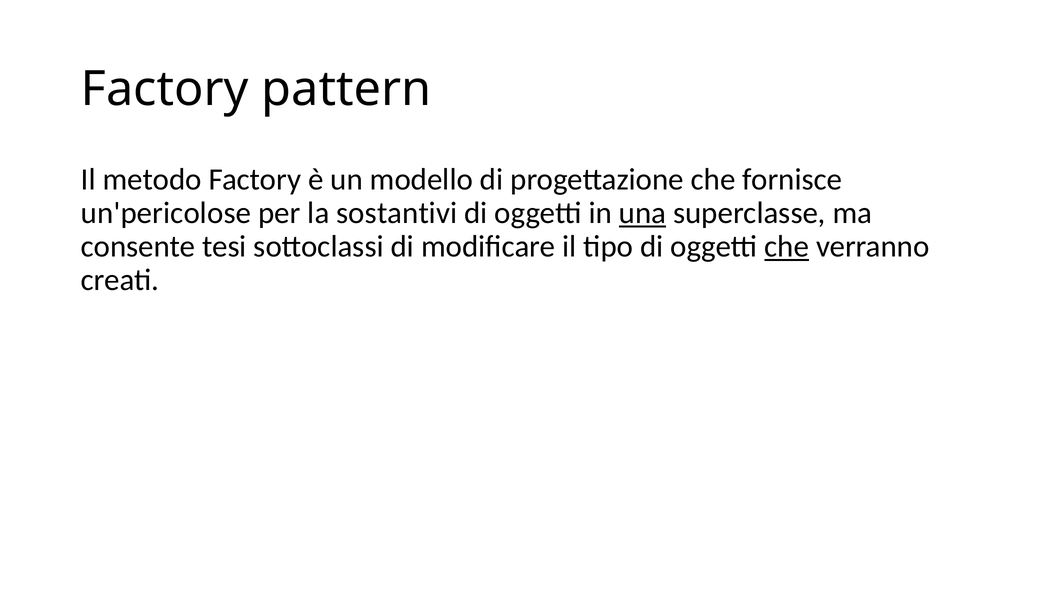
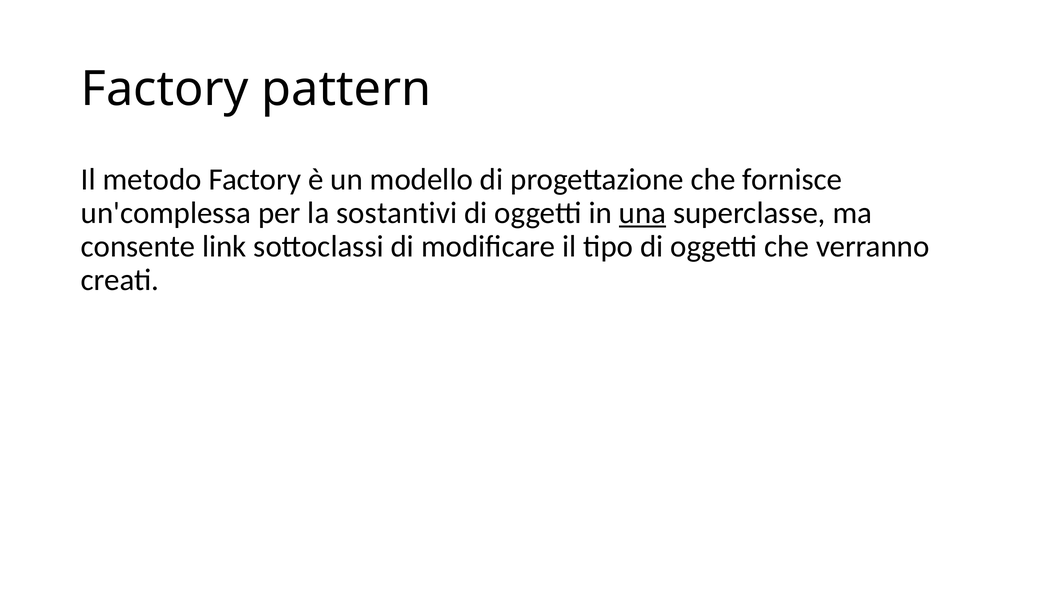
un'pericolose: un'pericolose -> un'complessa
tesi: tesi -> link
che at (787, 246) underline: present -> none
